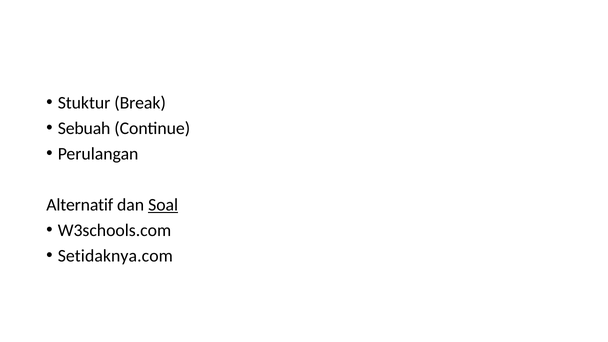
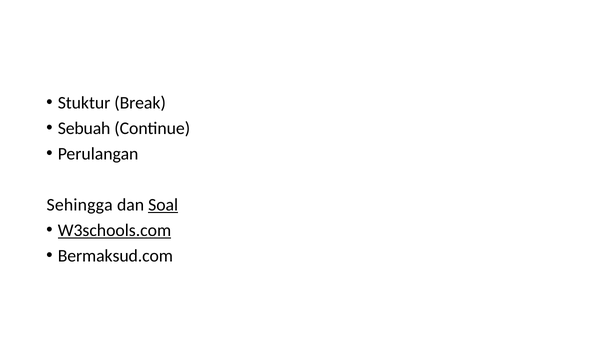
Alternatif: Alternatif -> Sehingga
W3schools.com underline: none -> present
Setidaknya.com: Setidaknya.com -> Bermaksud.com
